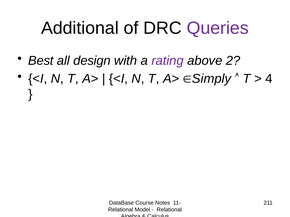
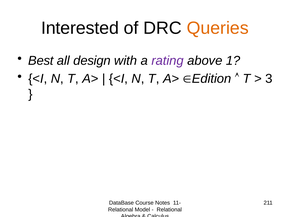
Additional: Additional -> Interested
Queries colour: purple -> orange
2: 2 -> 1
Simply: Simply -> Edition
4: 4 -> 3
